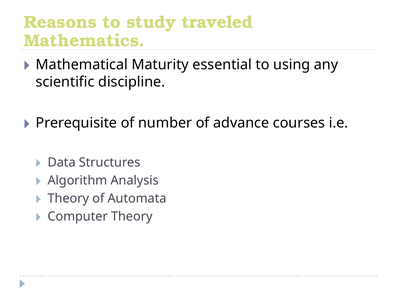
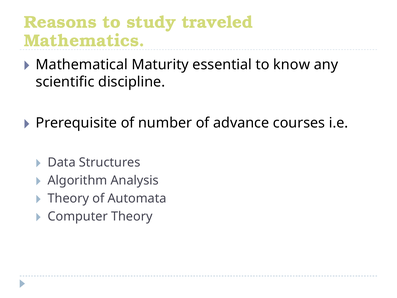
using: using -> know
